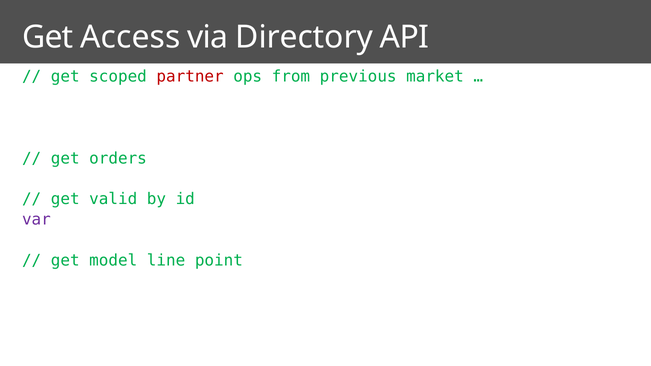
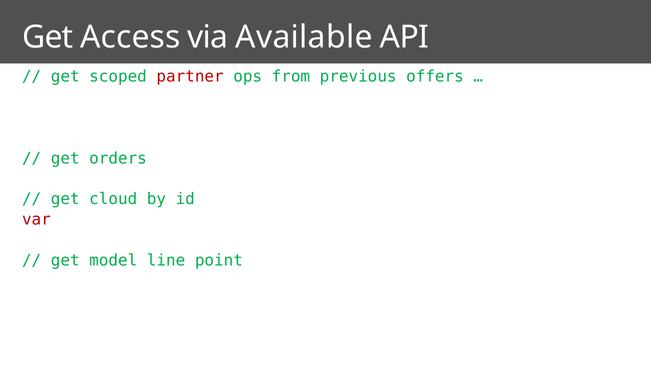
Directory: Directory -> Available
market: market -> offers
valid: valid -> cloud
var at (36, 220) colour: purple -> red
